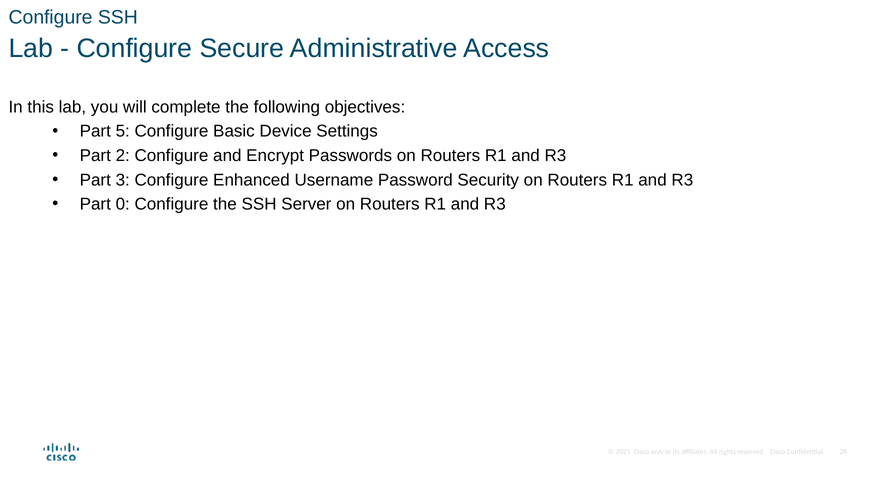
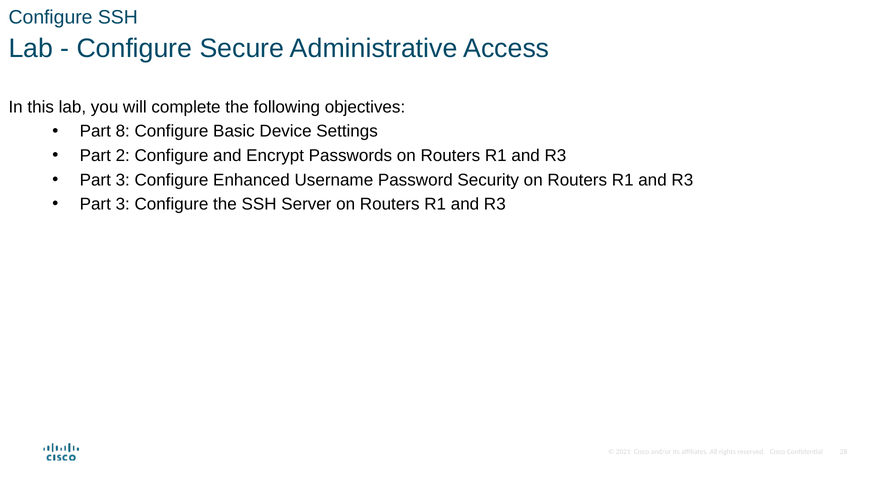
5: 5 -> 8
0 at (123, 204): 0 -> 3
